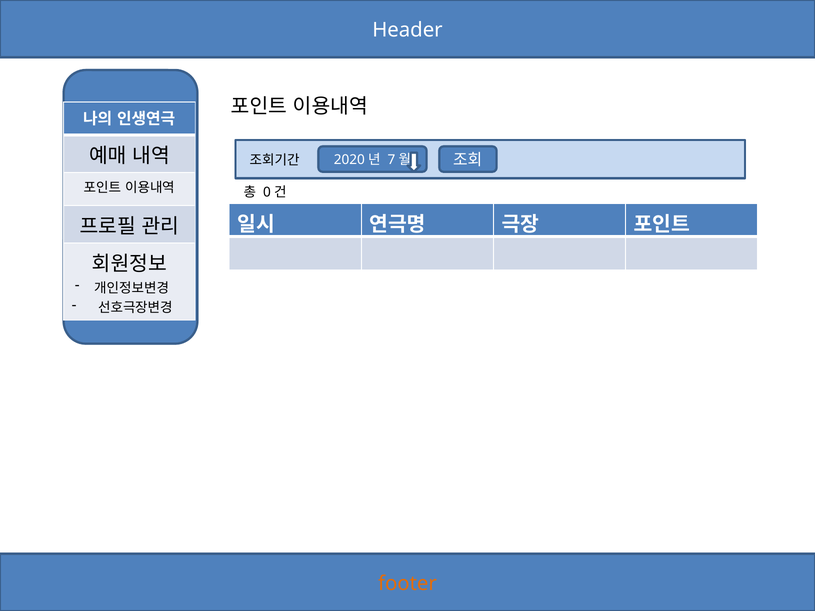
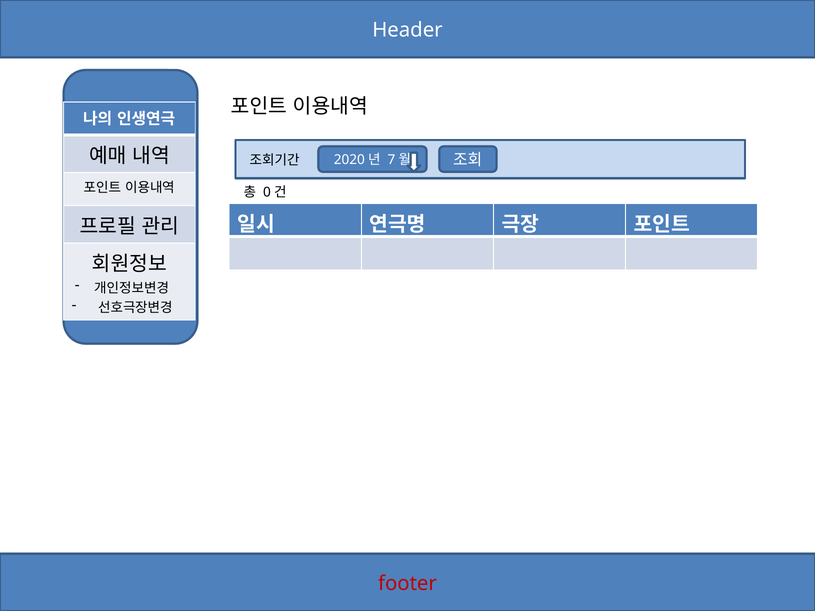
footer colour: orange -> red
